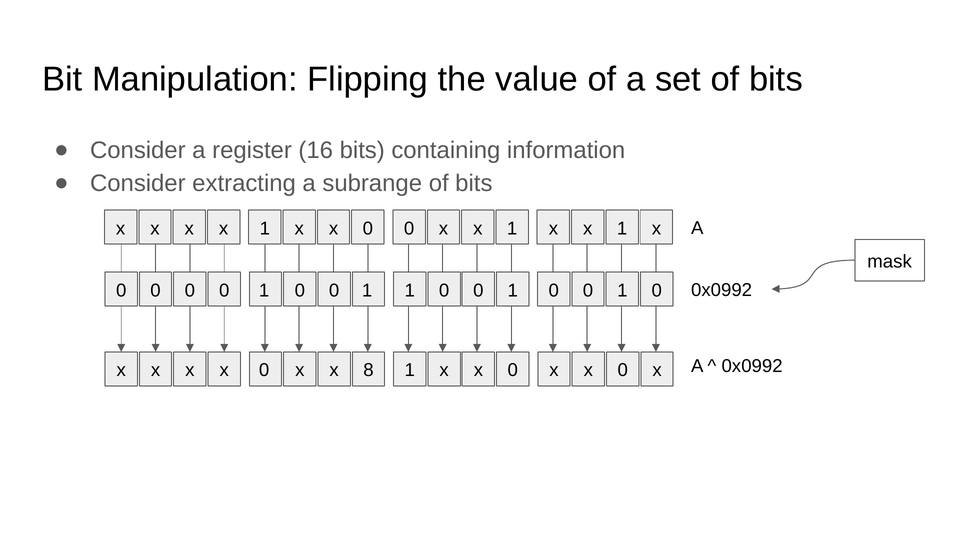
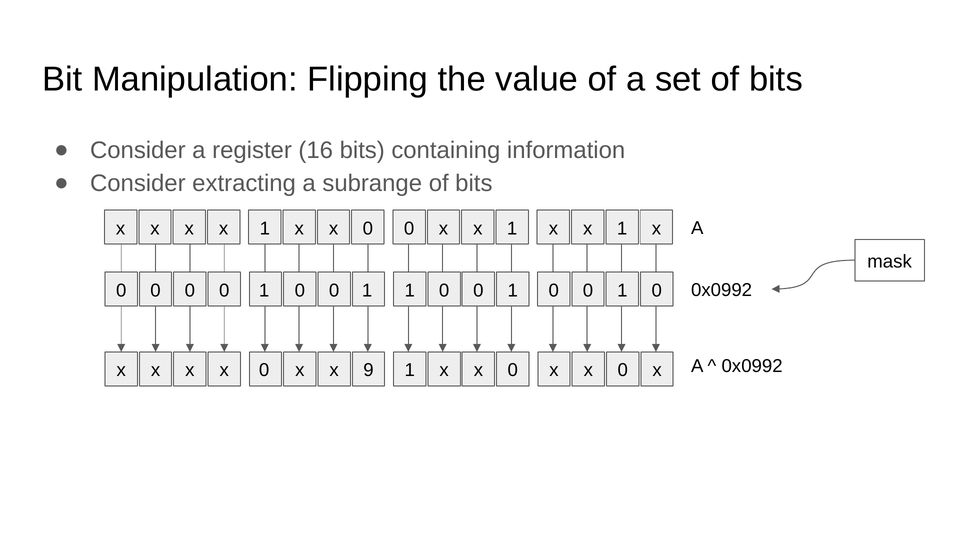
8: 8 -> 9
